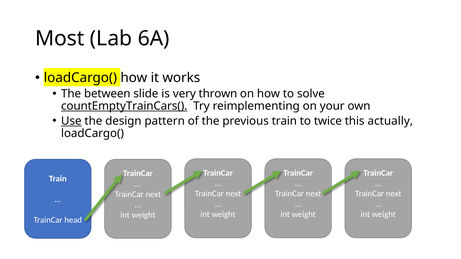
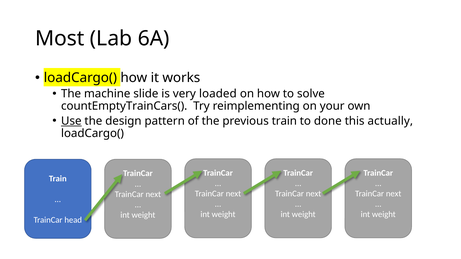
between: between -> machine
thrown: thrown -> loaded
countEmptyTrainCars( underline: present -> none
twice: twice -> done
